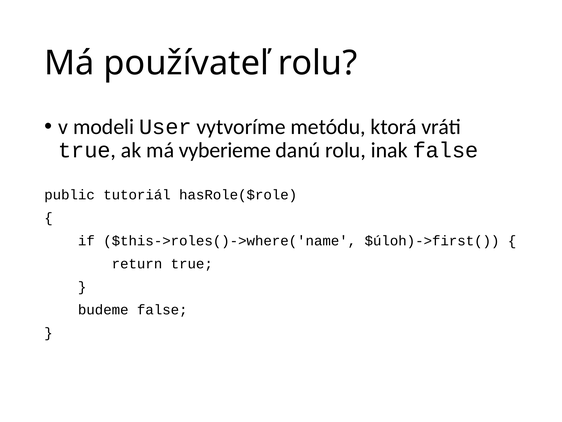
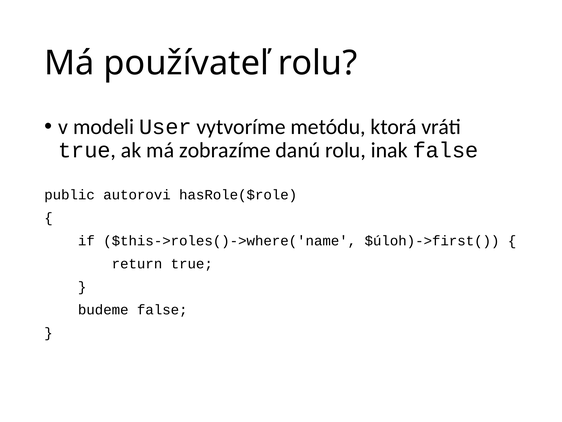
vyberieme: vyberieme -> zobrazíme
tutoriál: tutoriál -> autorovi
